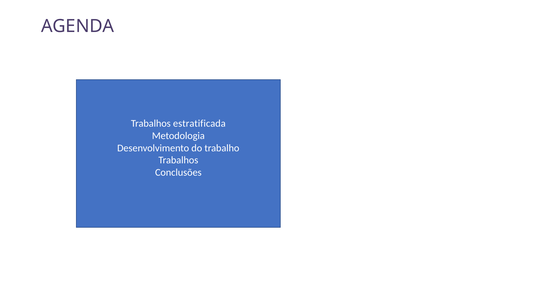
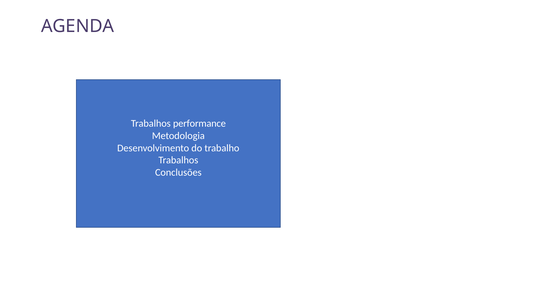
estratificada: estratificada -> performance
